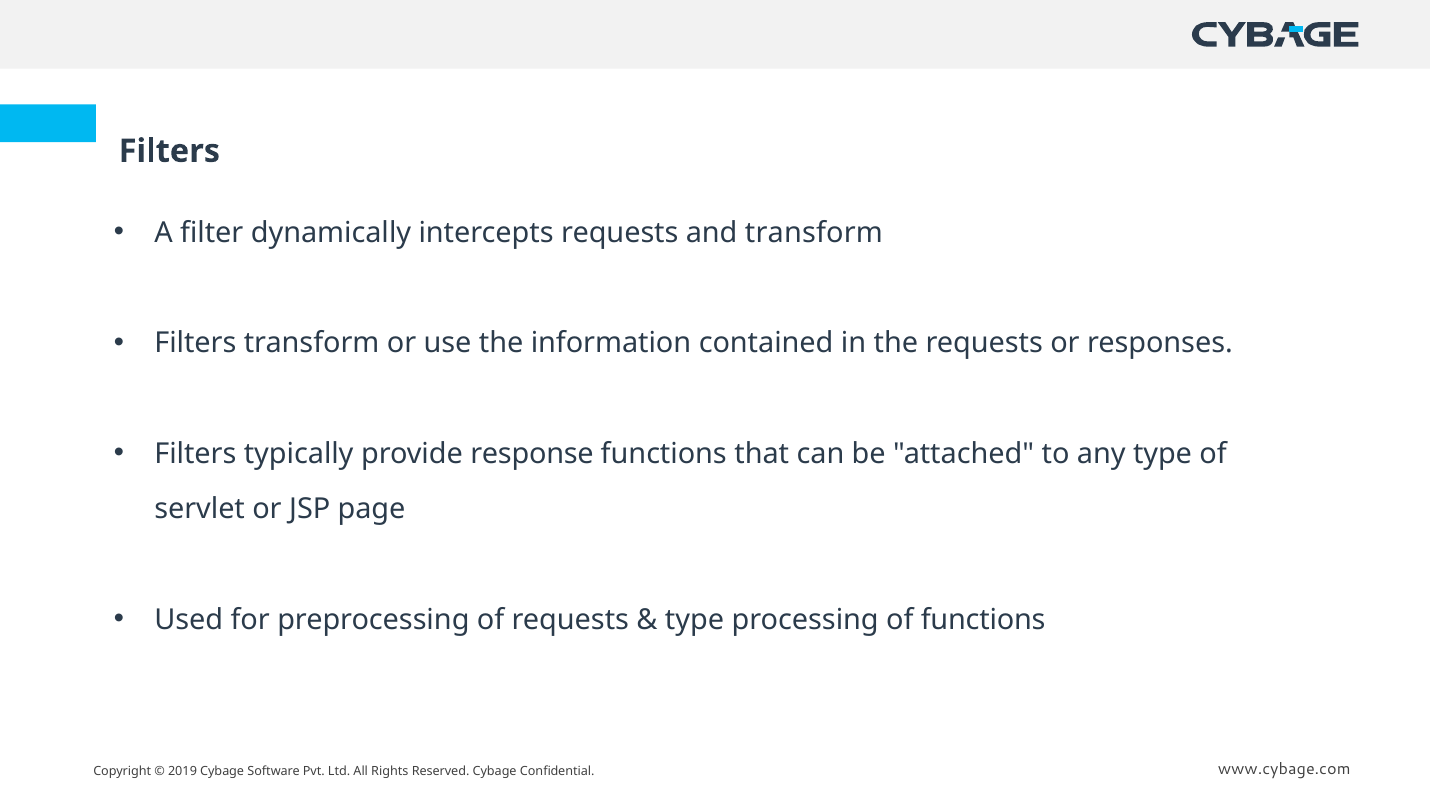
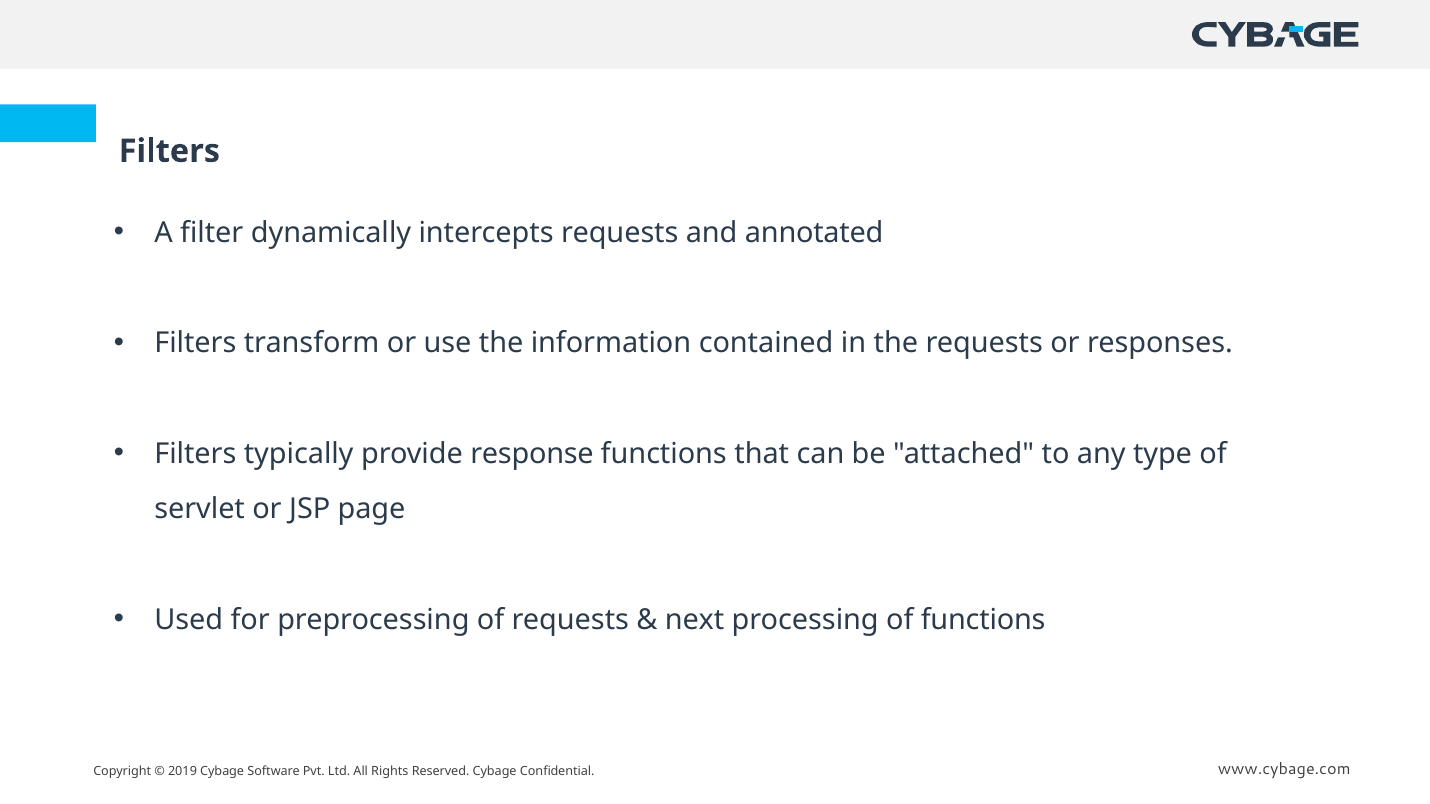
and transform: transform -> annotated
type at (694, 620): type -> next
